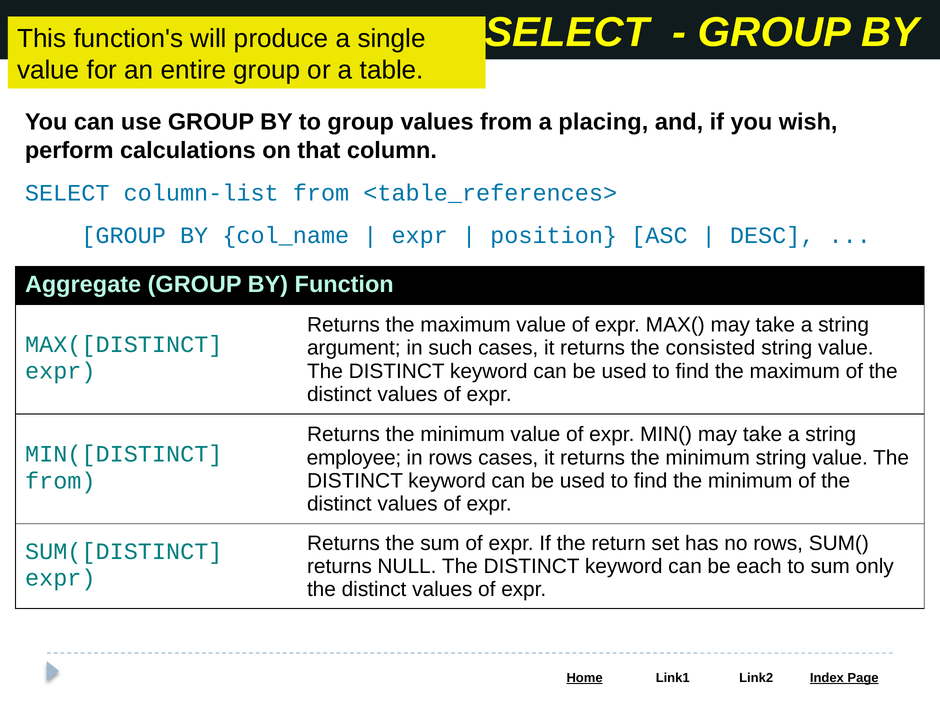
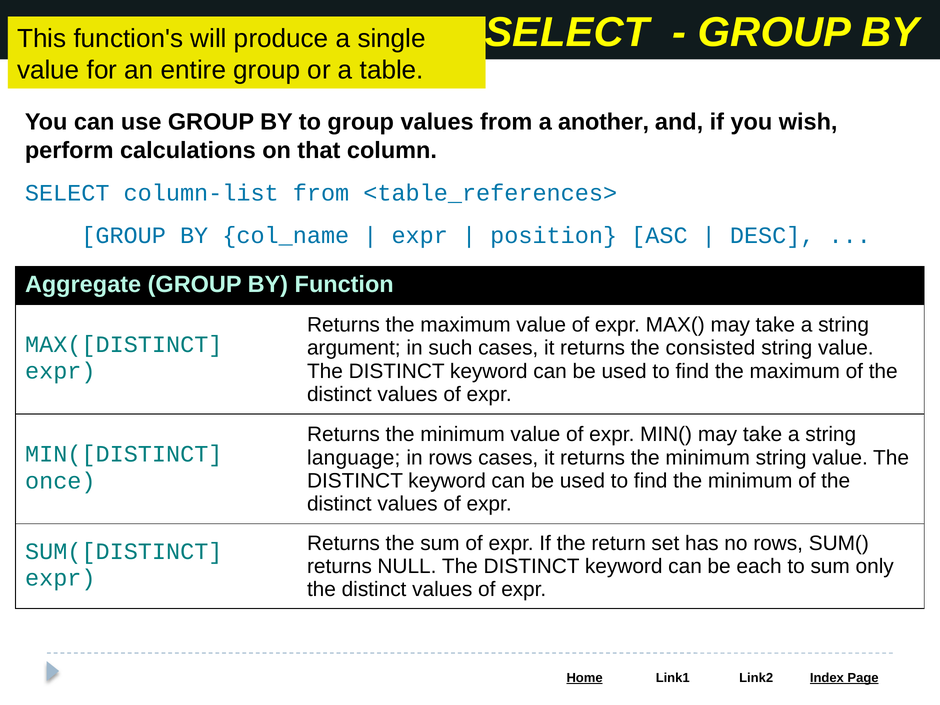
placing: placing -> another
employee: employee -> language
from at (60, 481): from -> once
